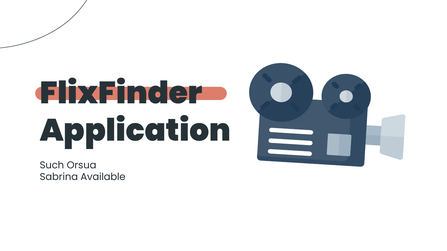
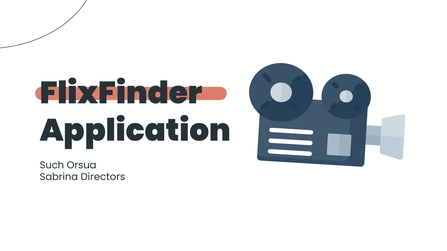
Available: Available -> Directors
